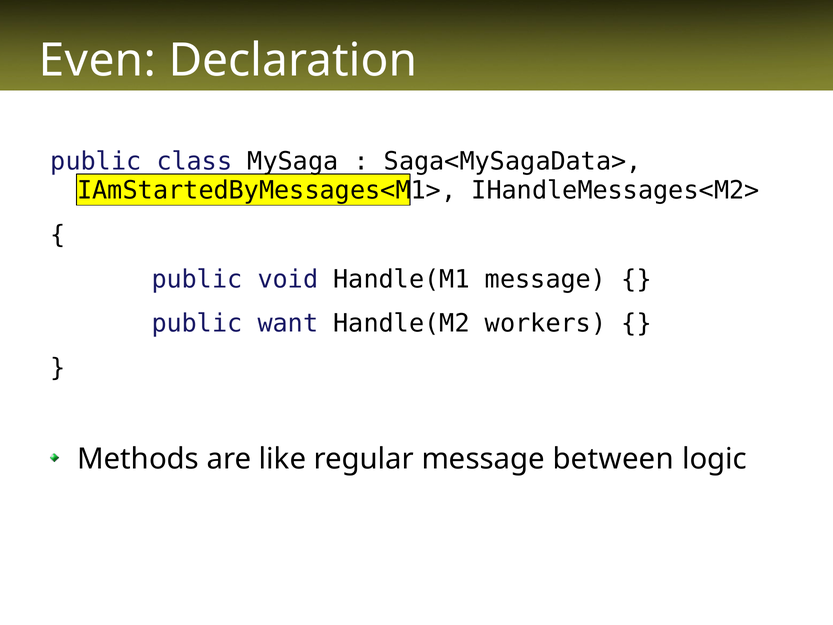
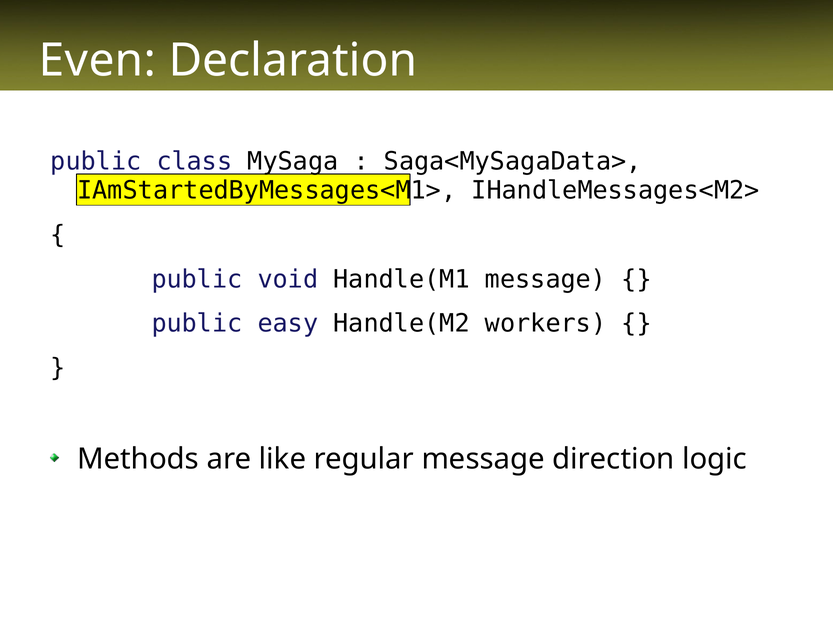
want: want -> easy
between: between -> direction
